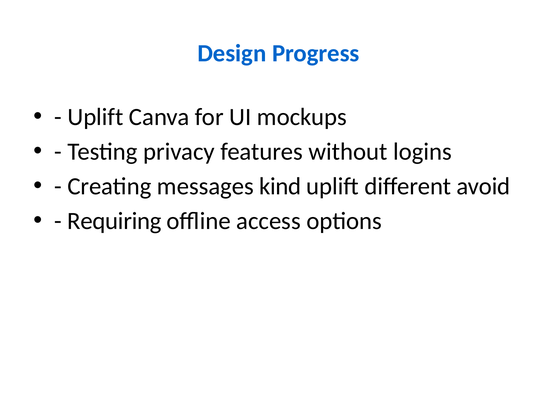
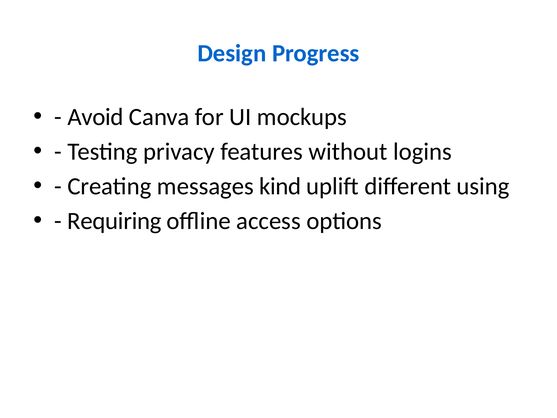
Uplift at (95, 117): Uplift -> Avoid
avoid: avoid -> using
